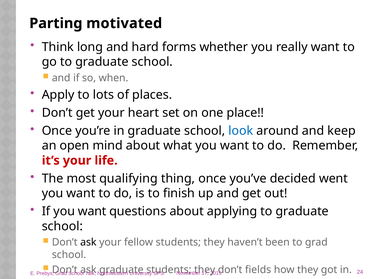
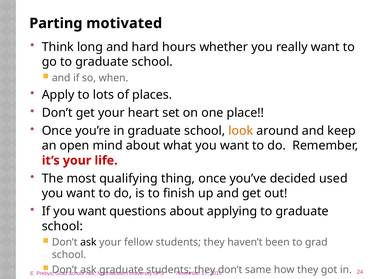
forms: forms -> hours
look colour: blue -> orange
went: went -> used
fields: fields -> same
